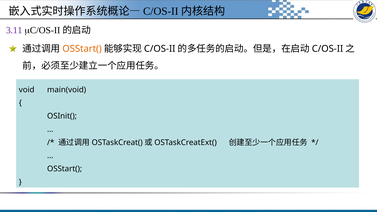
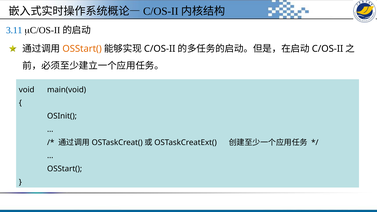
3.11 colour: purple -> blue
